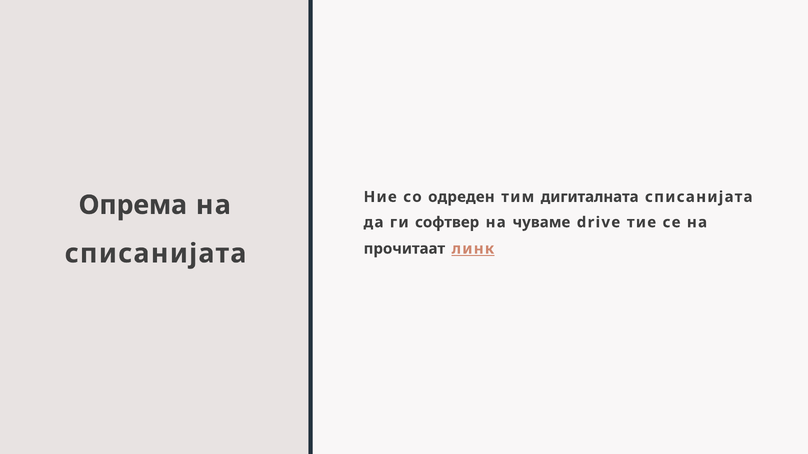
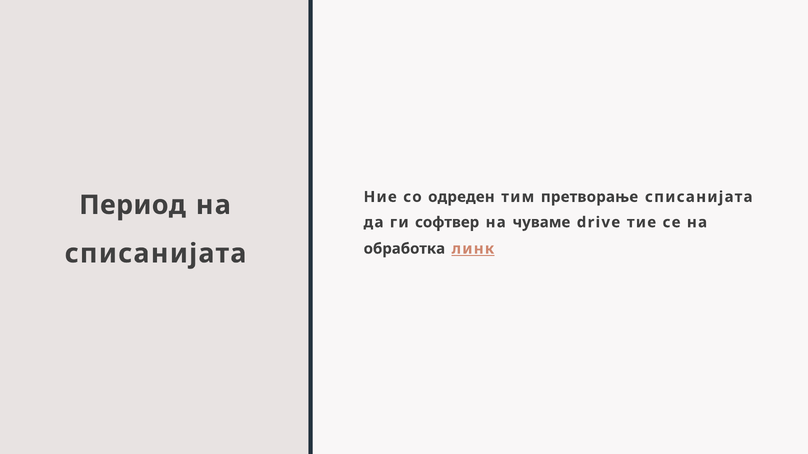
дигиталната: дигиталната -> претворање
Опрема: Опрема -> Период
прочитаат: прочитаат -> обработка
